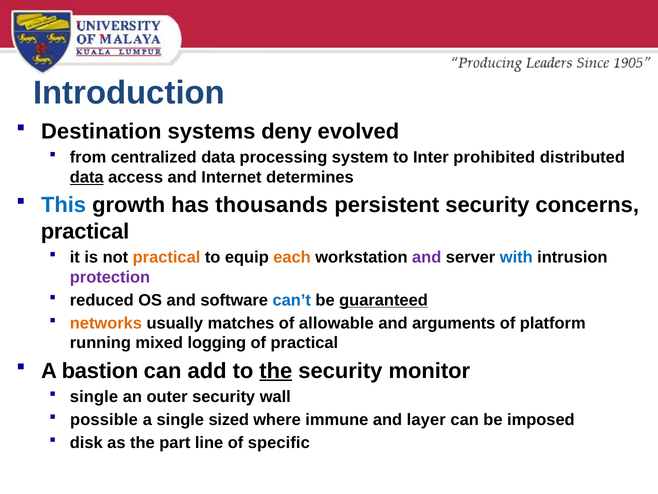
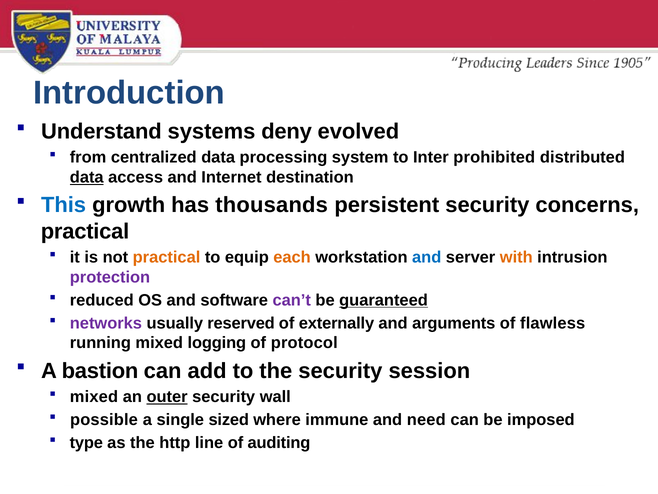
Destination: Destination -> Understand
determines: determines -> destination
and at (427, 257) colour: purple -> blue
with colour: blue -> orange
can’t colour: blue -> purple
networks colour: orange -> purple
matches: matches -> reserved
allowable: allowable -> externally
platform: platform -> flawless
of practical: practical -> protocol
the at (276, 370) underline: present -> none
monitor: monitor -> session
single at (94, 396): single -> mixed
outer underline: none -> present
layer: layer -> need
disk: disk -> type
part: part -> http
specific: specific -> auditing
